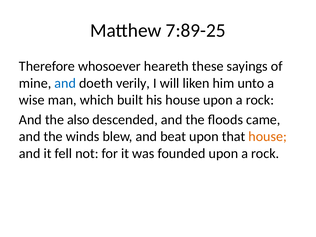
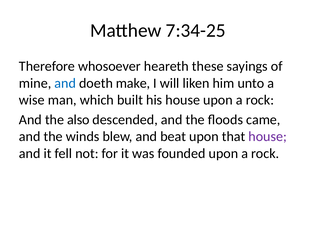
7:89-25: 7:89-25 -> 7:34-25
verily: verily -> make
house at (268, 137) colour: orange -> purple
